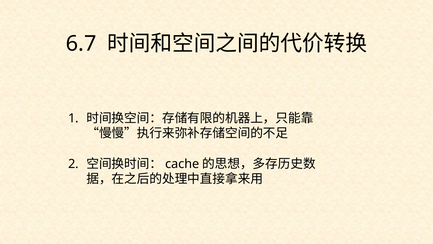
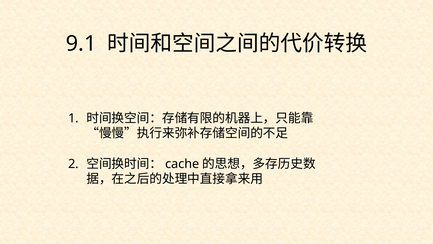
6.7: 6.7 -> 9.1
